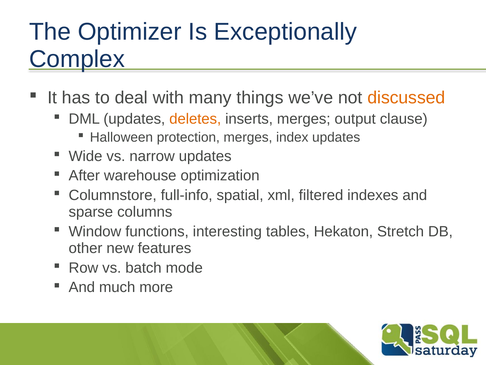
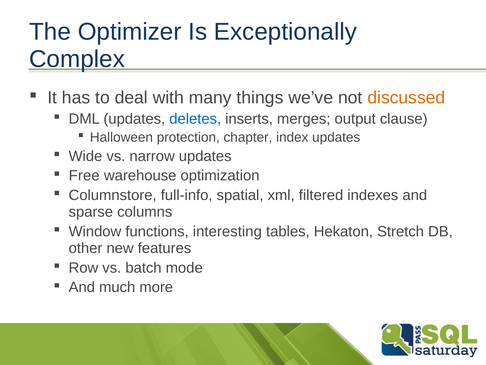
deletes colour: orange -> blue
protection merges: merges -> chapter
After: After -> Free
